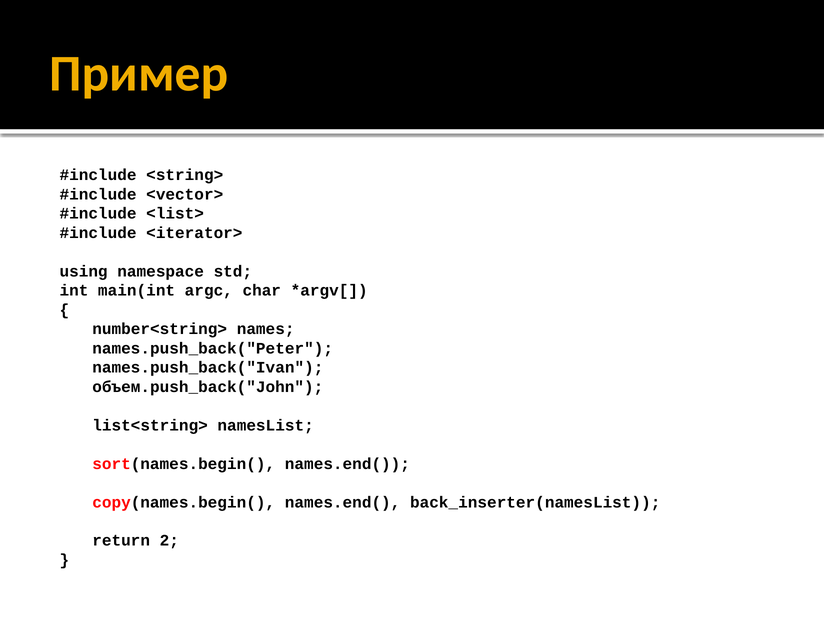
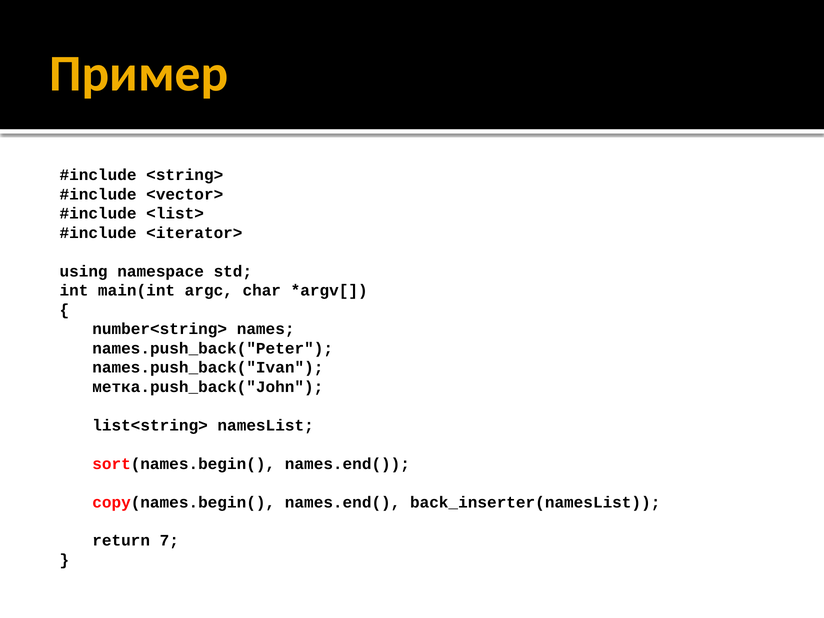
объем.push_back("John: объем.push_back("John -> метка.push_back("John
2: 2 -> 7
